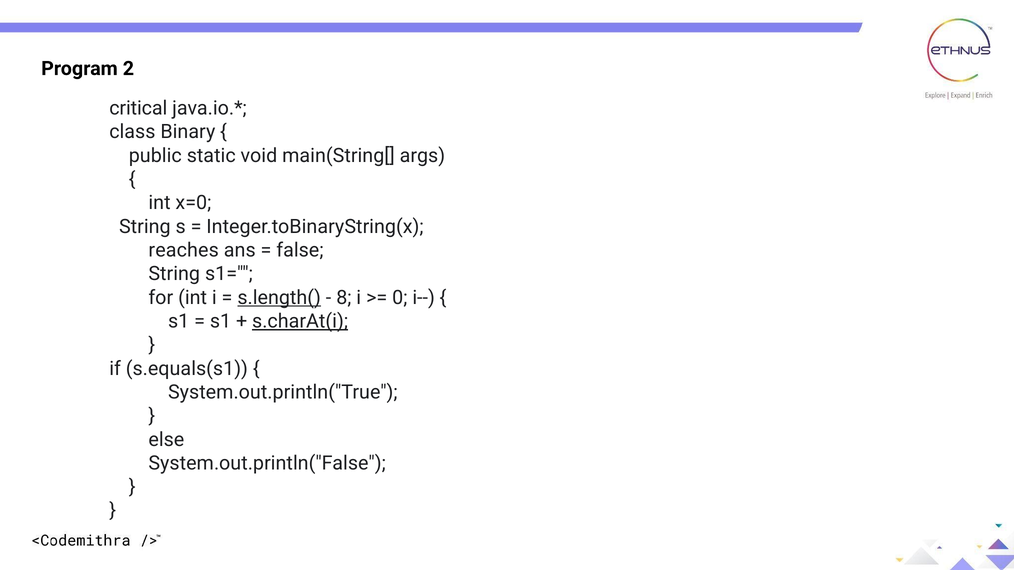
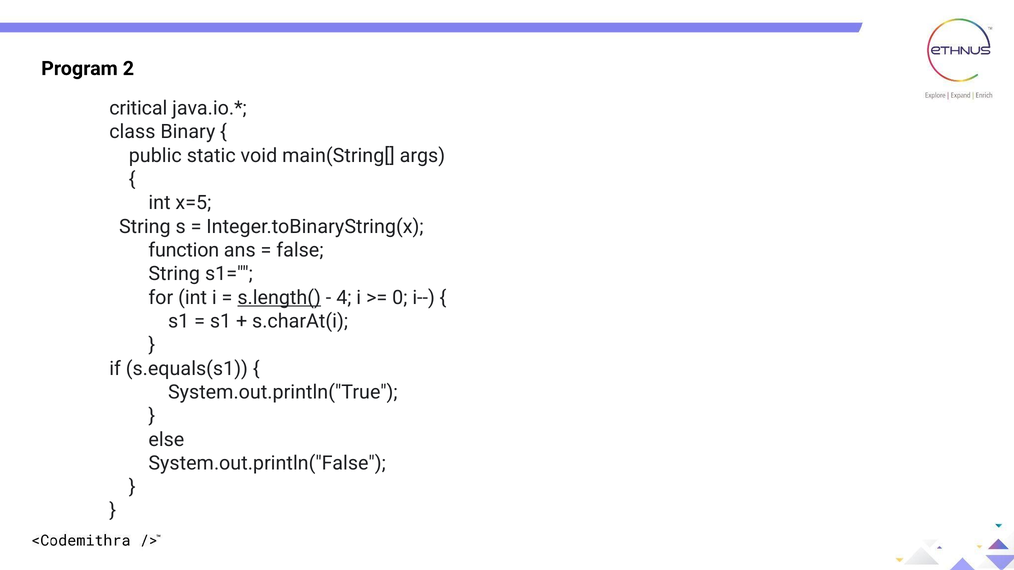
x=0: x=0 -> x=5
reaches: reaches -> function
8: 8 -> 4
s.charAt(i underline: present -> none
